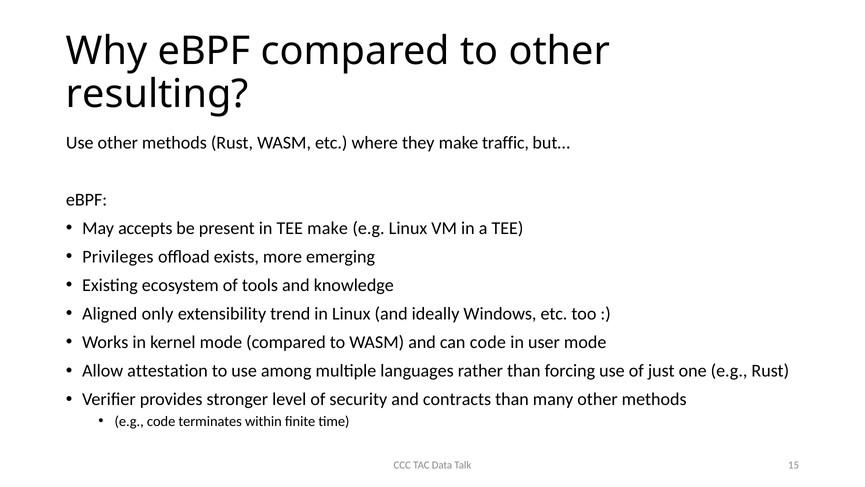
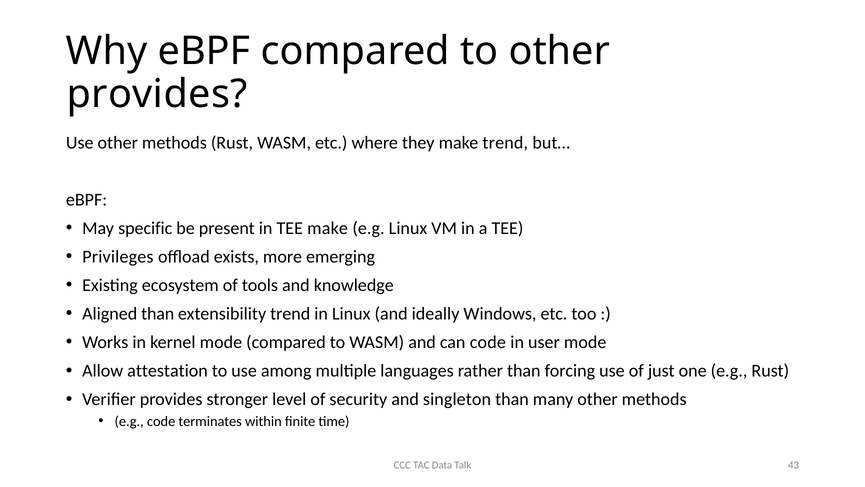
resulting at (157, 94): resulting -> provides
make traffic: traffic -> trend
accepts: accepts -> specific
Aligned only: only -> than
contracts: contracts -> singleton
15: 15 -> 43
